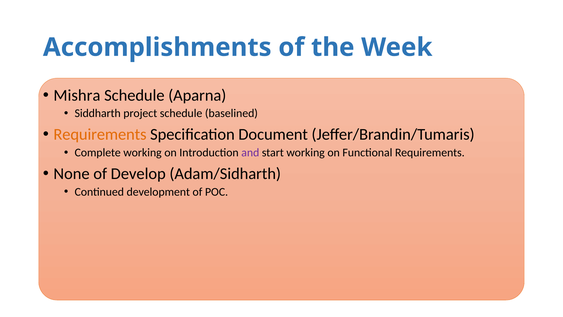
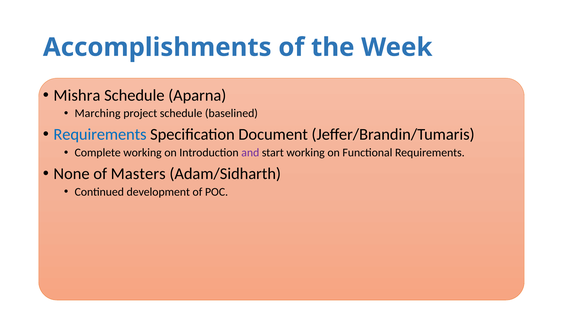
Siddharth: Siddharth -> Marching
Requirements at (100, 134) colour: orange -> blue
Develop: Develop -> Masters
